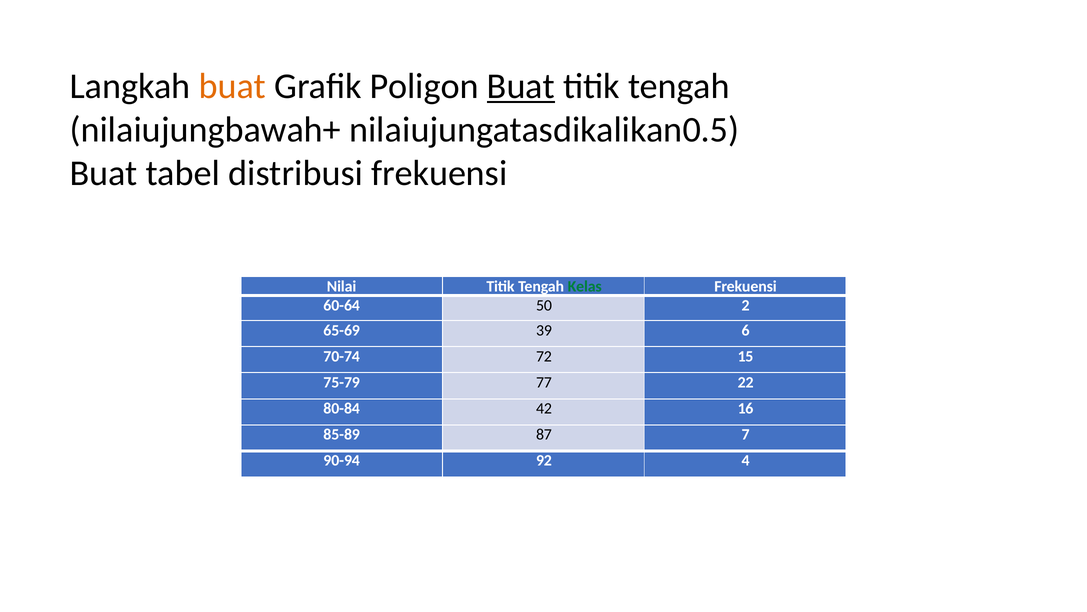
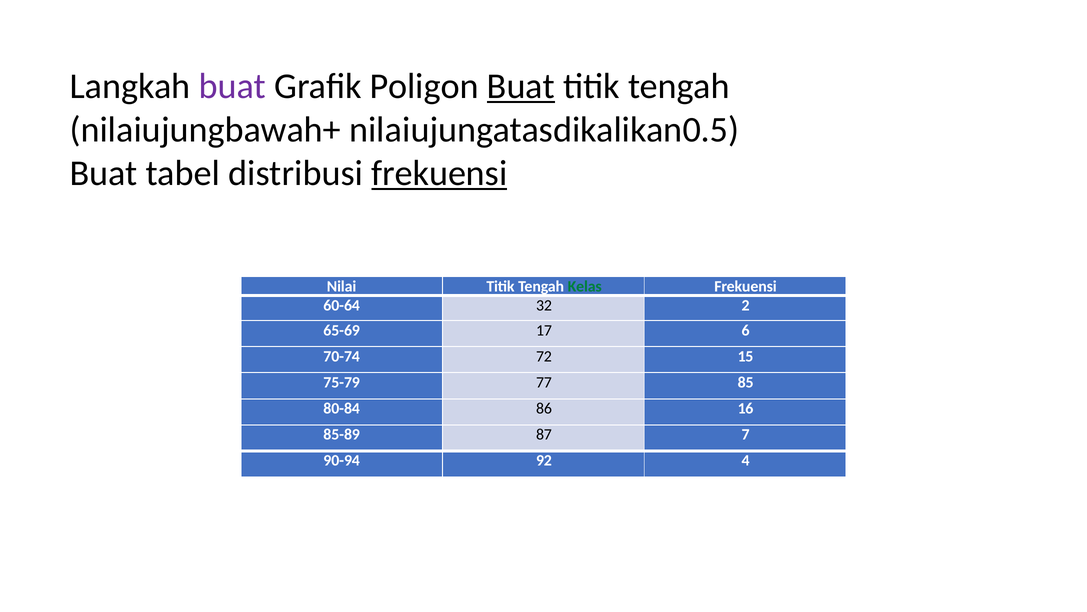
buat at (232, 86) colour: orange -> purple
frekuensi at (439, 173) underline: none -> present
50: 50 -> 32
39: 39 -> 17
22: 22 -> 85
42: 42 -> 86
